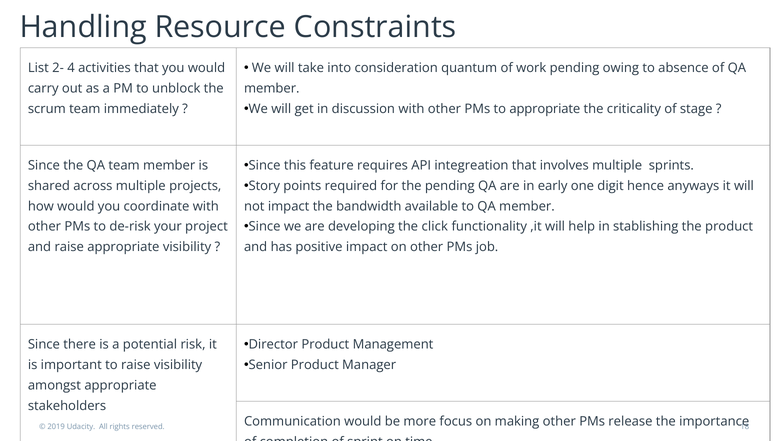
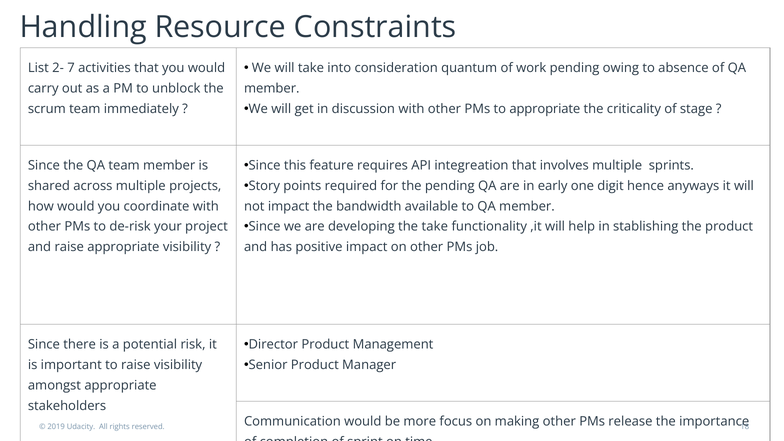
4: 4 -> 7
the click: click -> take
